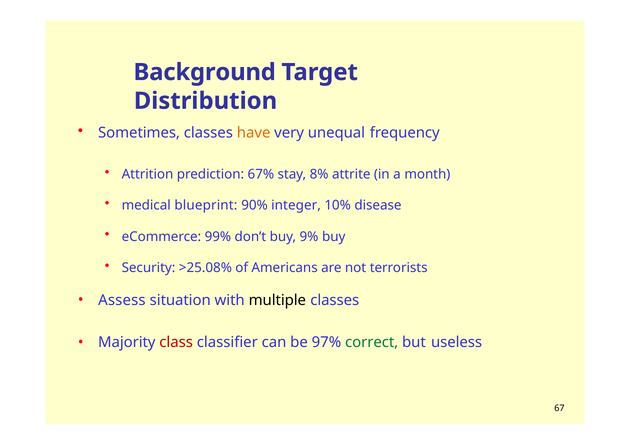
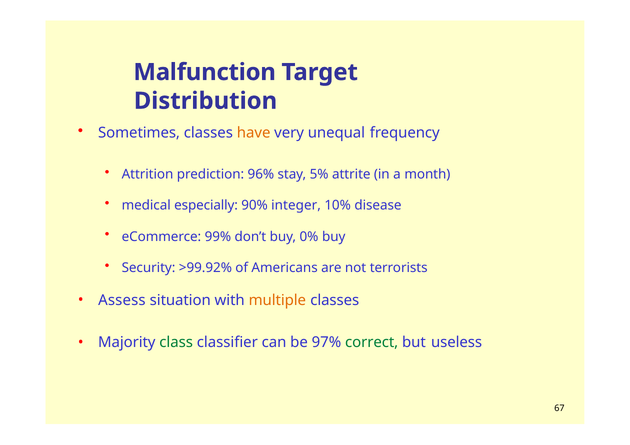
Background: Background -> Malfunction
67%: 67% -> 96%
8%: 8% -> 5%
blueprint: blueprint -> especially
9%: 9% -> 0%
>25.08%: >25.08% -> >99.92%
multiple colour: black -> orange
class colour: red -> green
